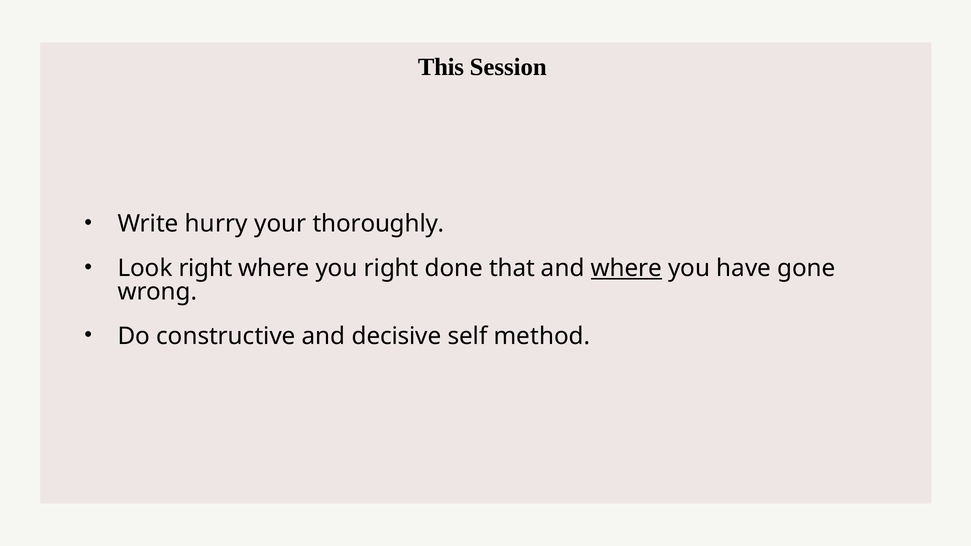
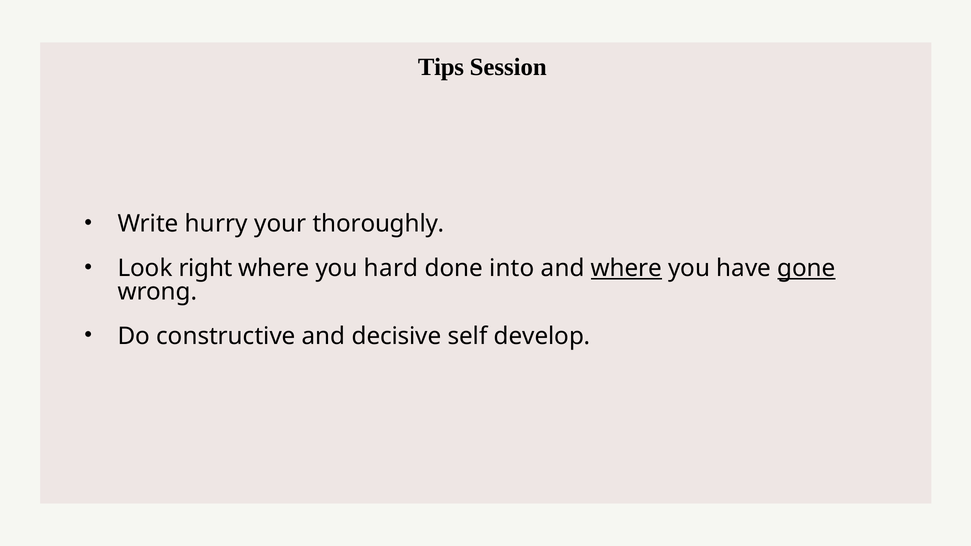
This: This -> Tips
you right: right -> hard
that: that -> into
gone underline: none -> present
method: method -> develop
